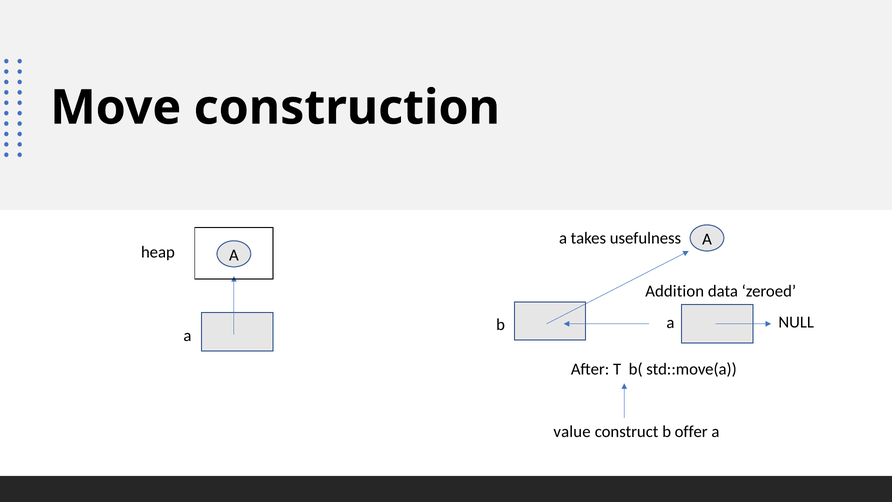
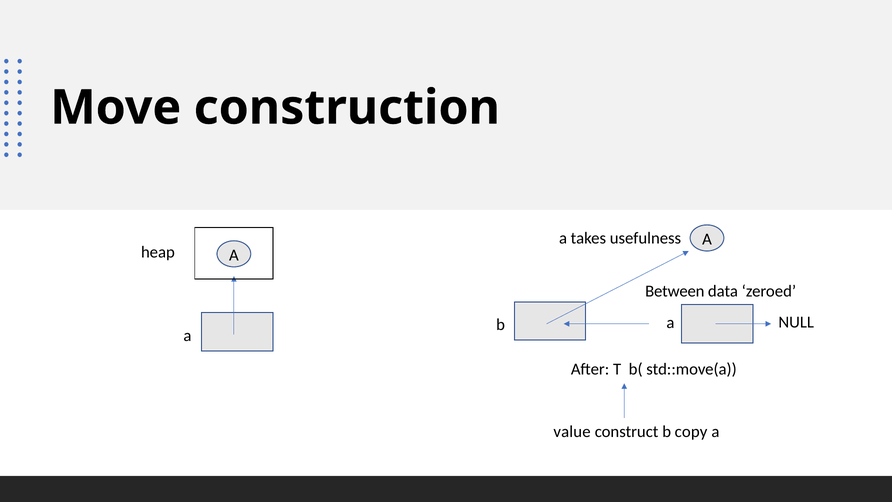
Addition: Addition -> Between
offer: offer -> copy
